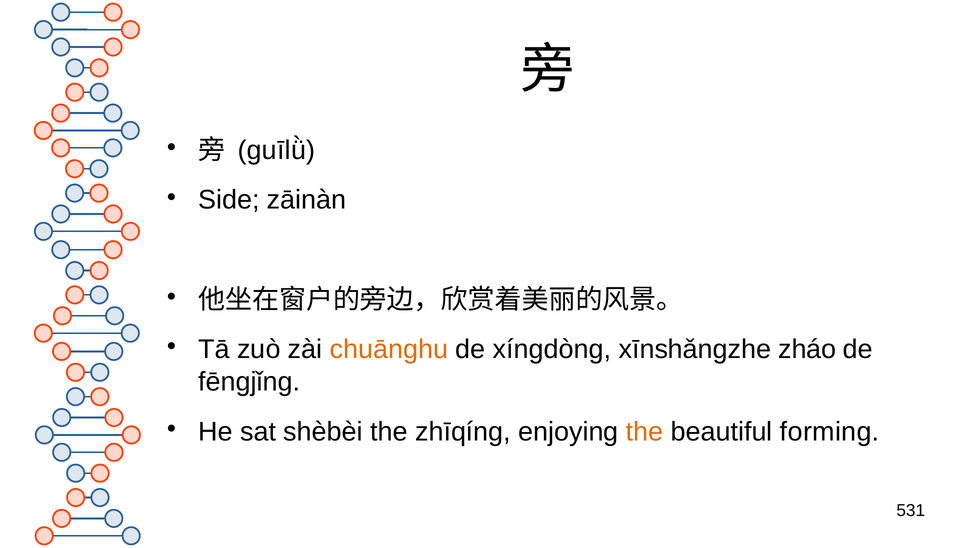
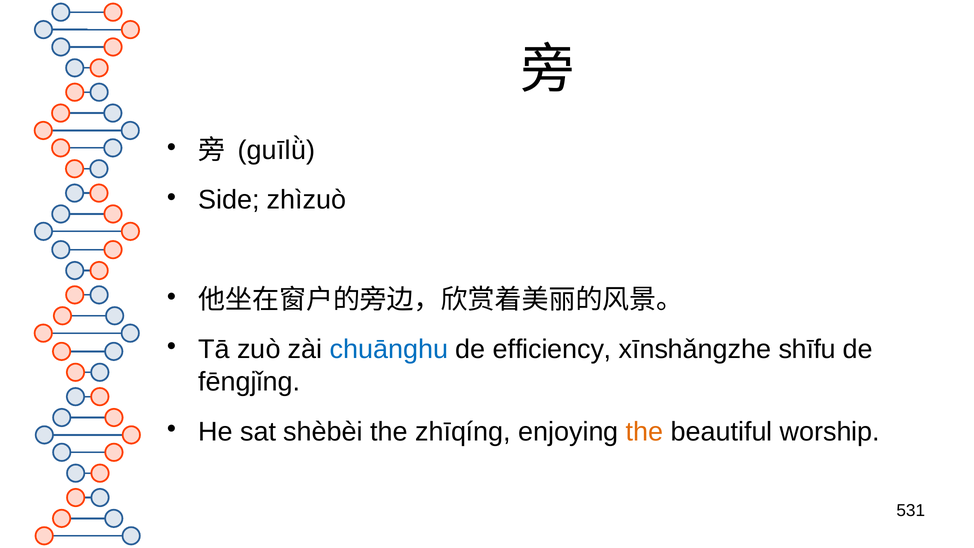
zāinàn: zāinàn -> zhìzuò
chuānghu colour: orange -> blue
xíngdòng: xíngdòng -> efficiency
zháo: zháo -> shīfu
forming: forming -> worship
